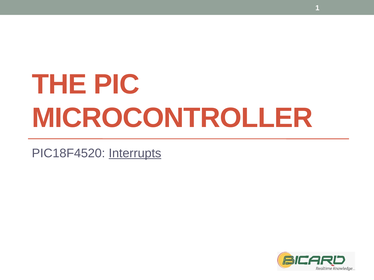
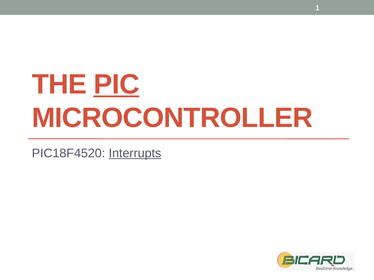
PIC underline: none -> present
